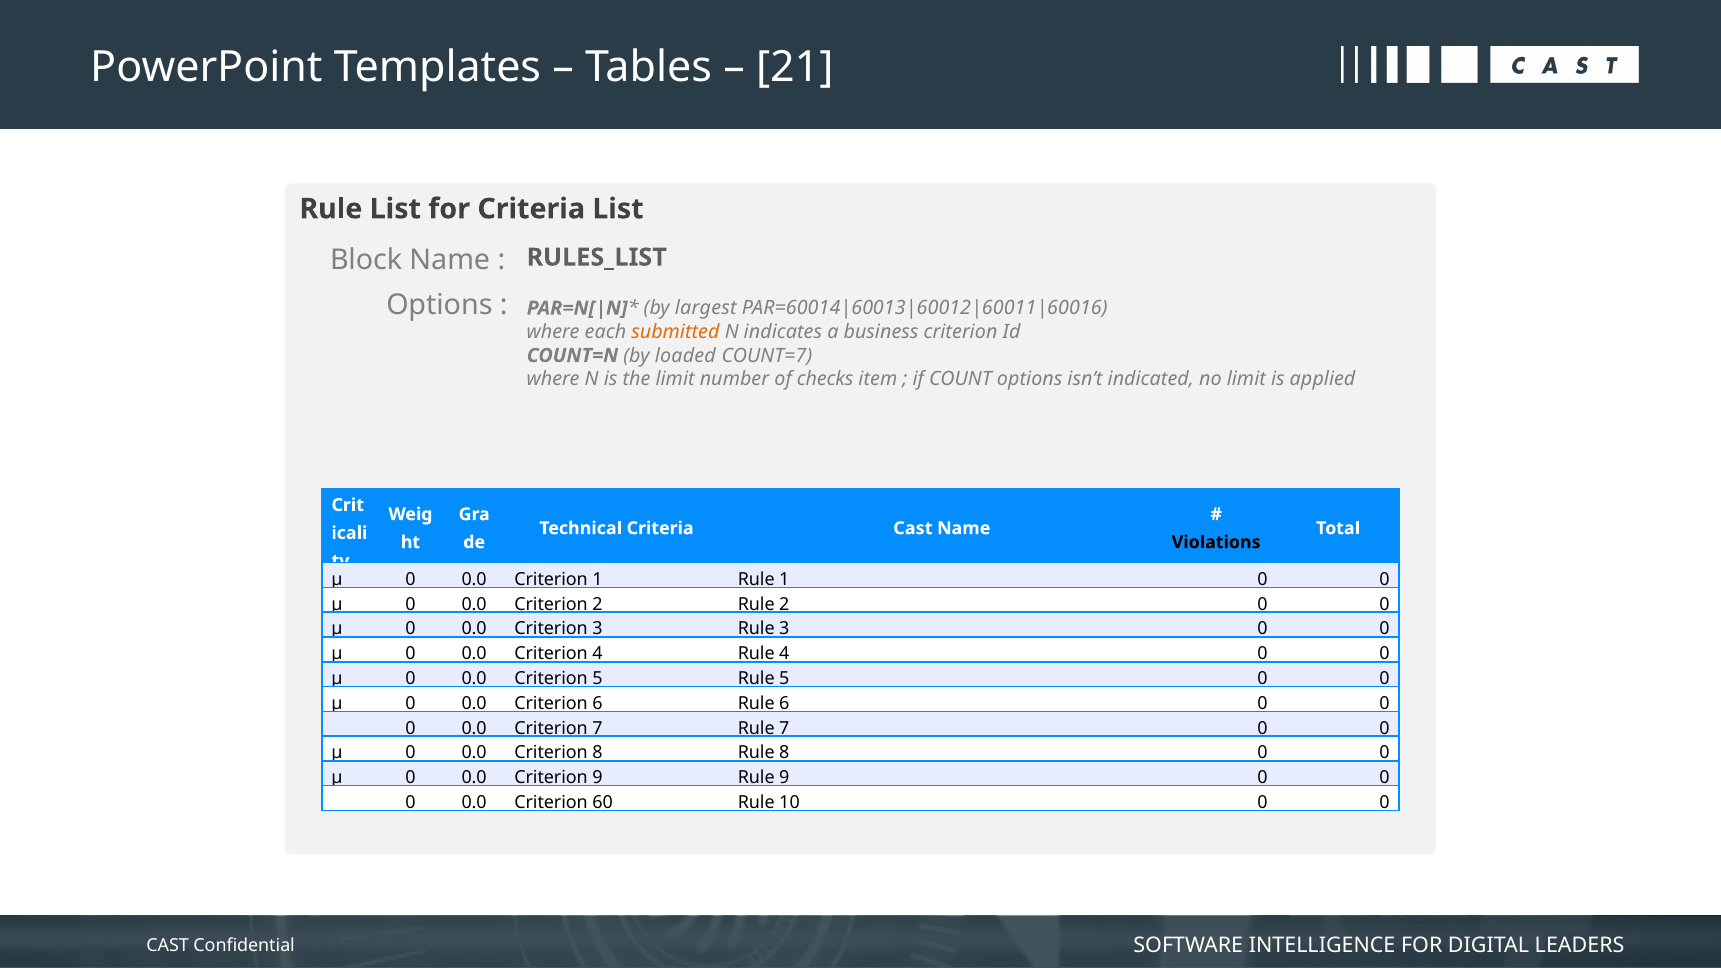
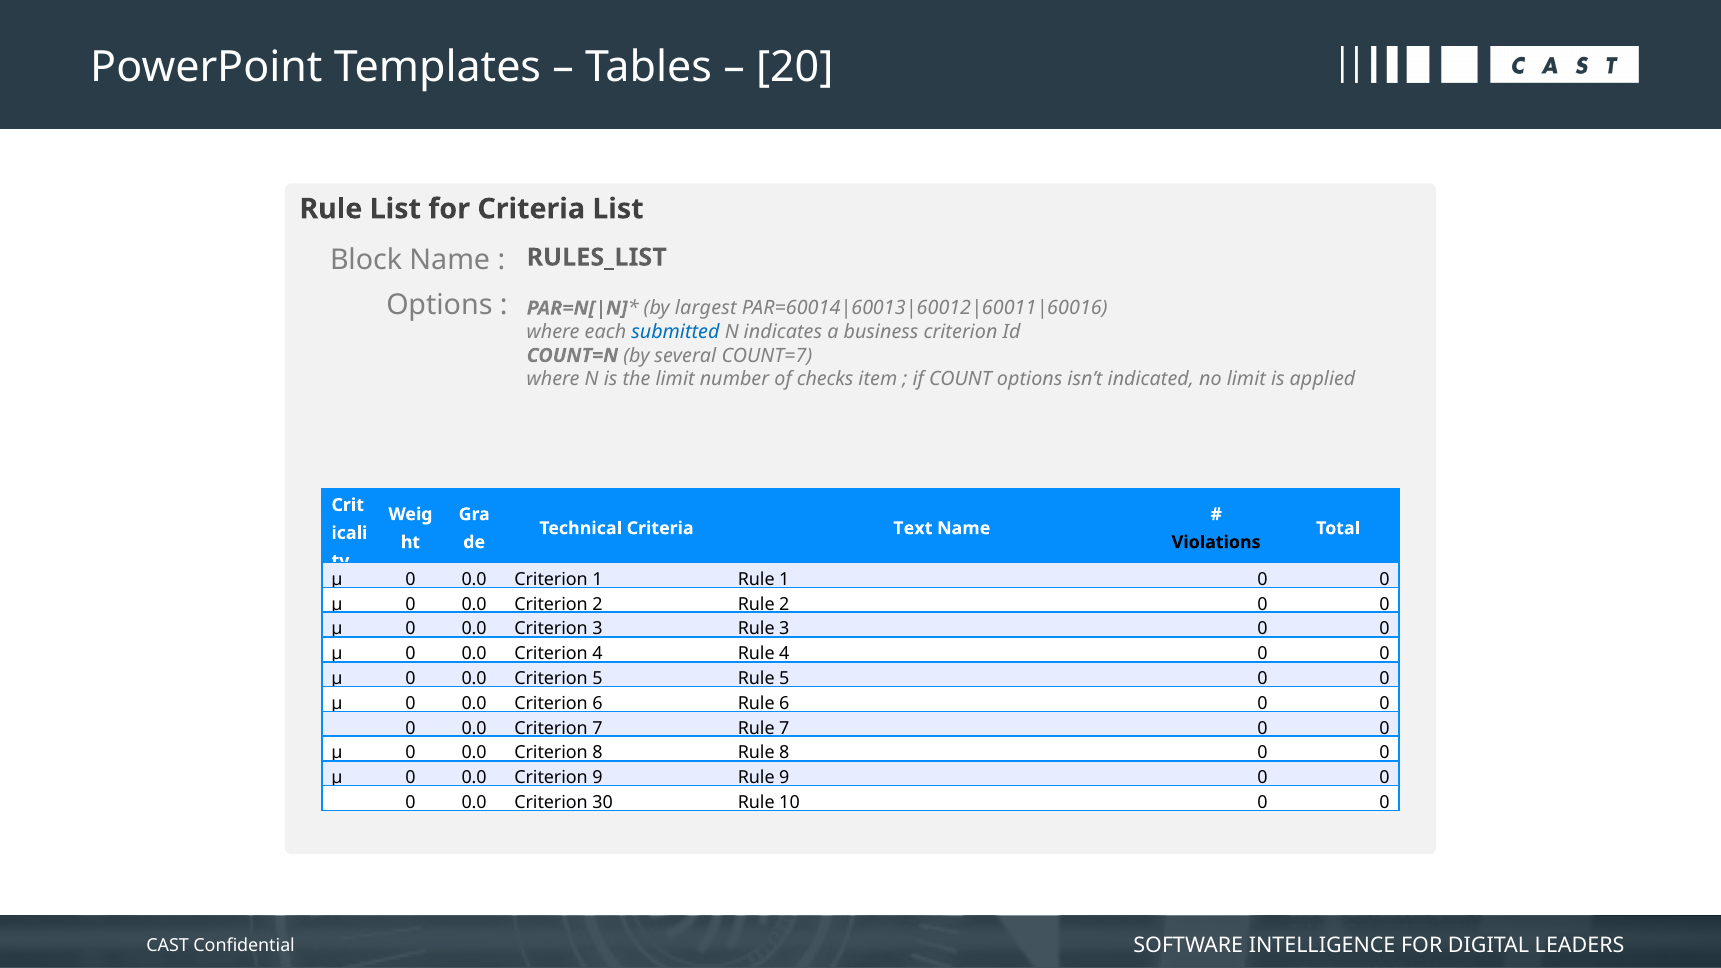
21: 21 -> 20
submitted colour: orange -> blue
loaded: loaded -> several
Criteria Cast: Cast -> Text
60: 60 -> 30
